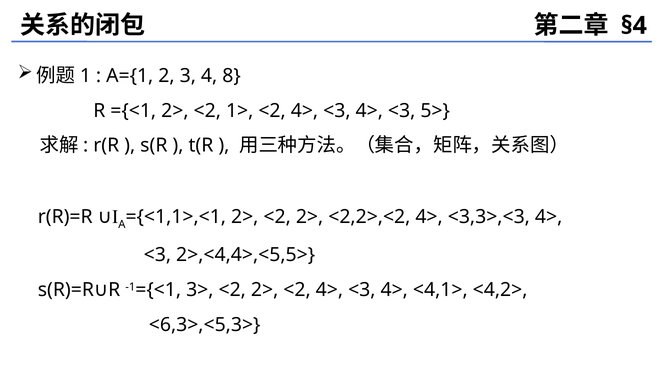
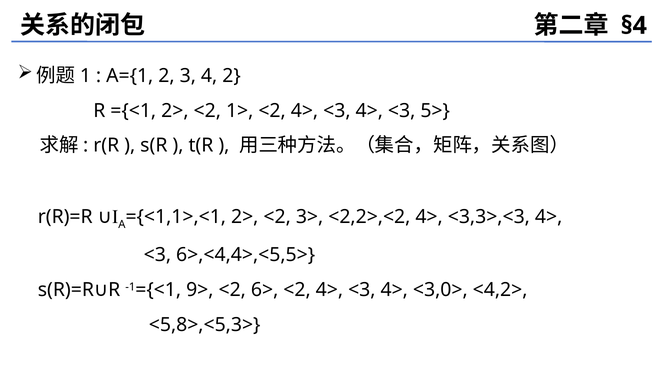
4 8: 8 -> 2
2> <2 2>: 2> -> 3>
2>,<4,4>,<5,5>: 2>,<4,4>,<5,5> -> 6>,<4,4>,<5,5>
3>: 3> -> 9>
2> at (265, 290): 2> -> 6>
<4,1>: <4,1> -> <3,0>
<6,3>,<5,3>: <6,3>,<5,3> -> <5,8>,<5,3>
